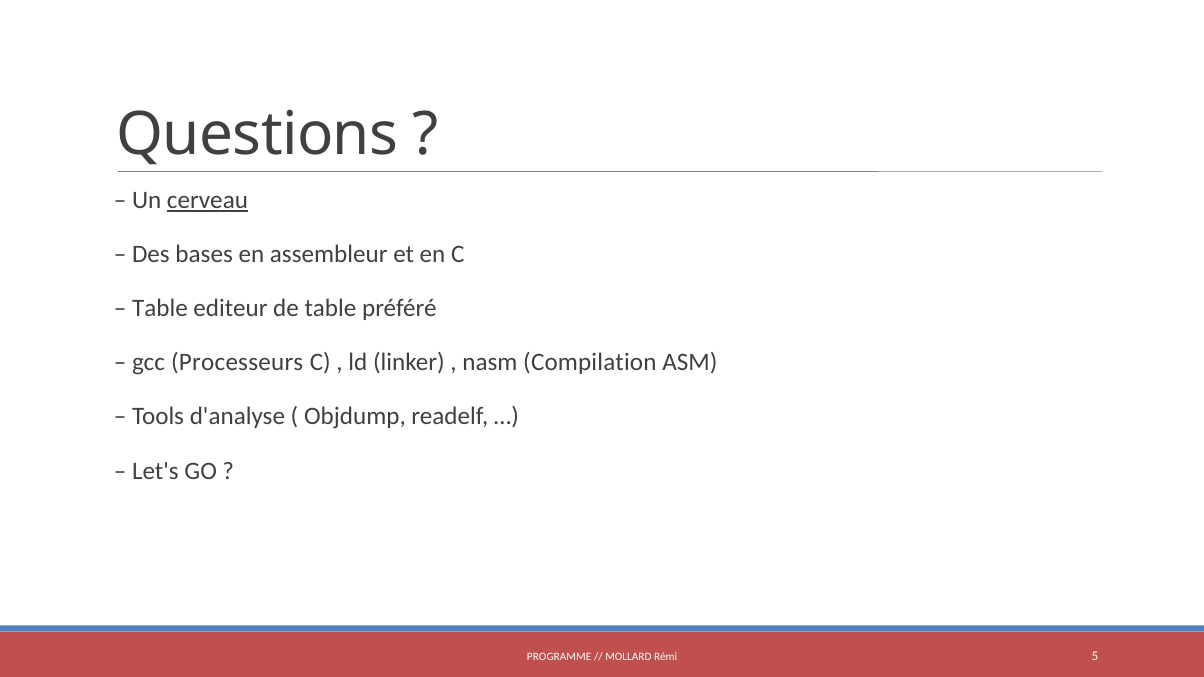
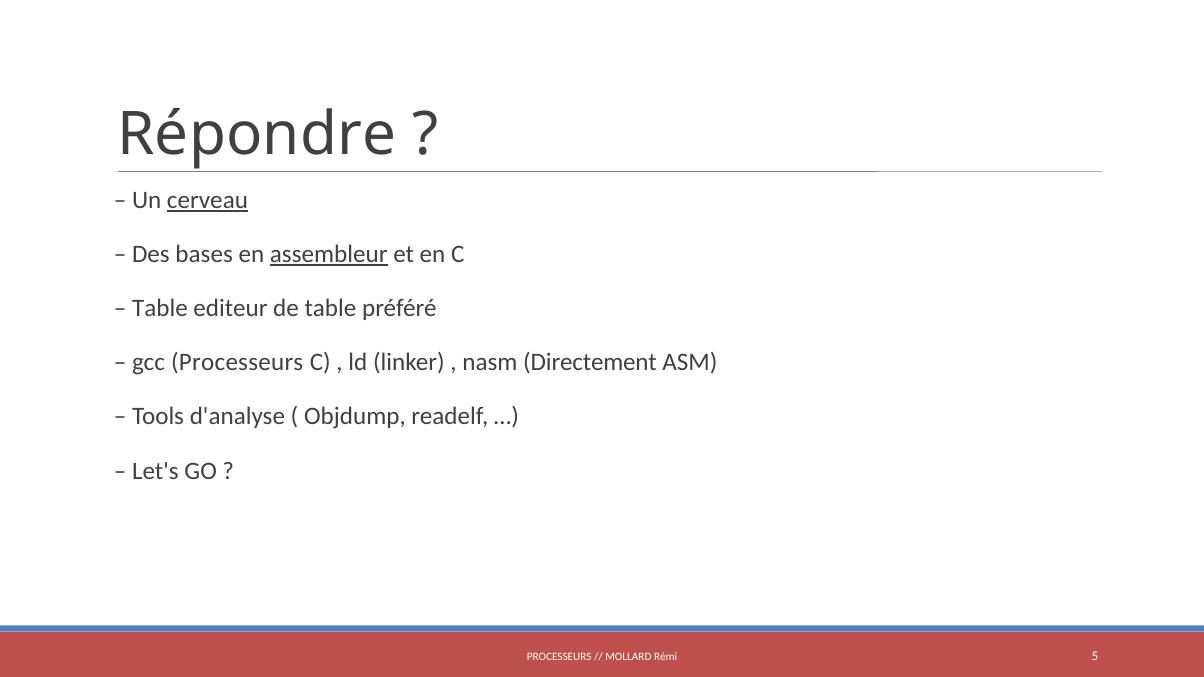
Questions: Questions -> Répondre
assembleur underline: none -> present
Compilation: Compilation -> Directement
PROGRAMME at (559, 657): PROGRAMME -> PROCESSEURS
